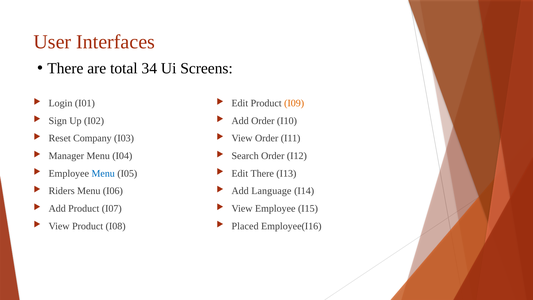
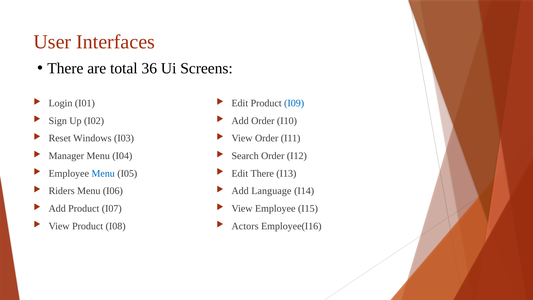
34: 34 -> 36
I09 colour: orange -> blue
Company: Company -> Windows
Placed: Placed -> Actors
